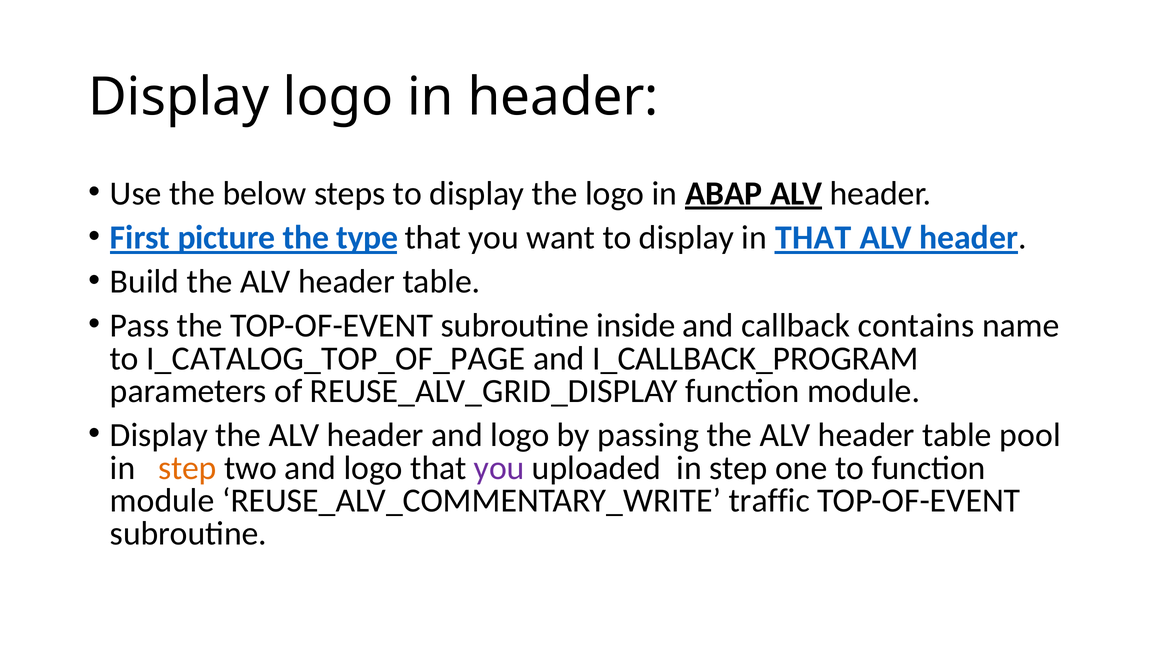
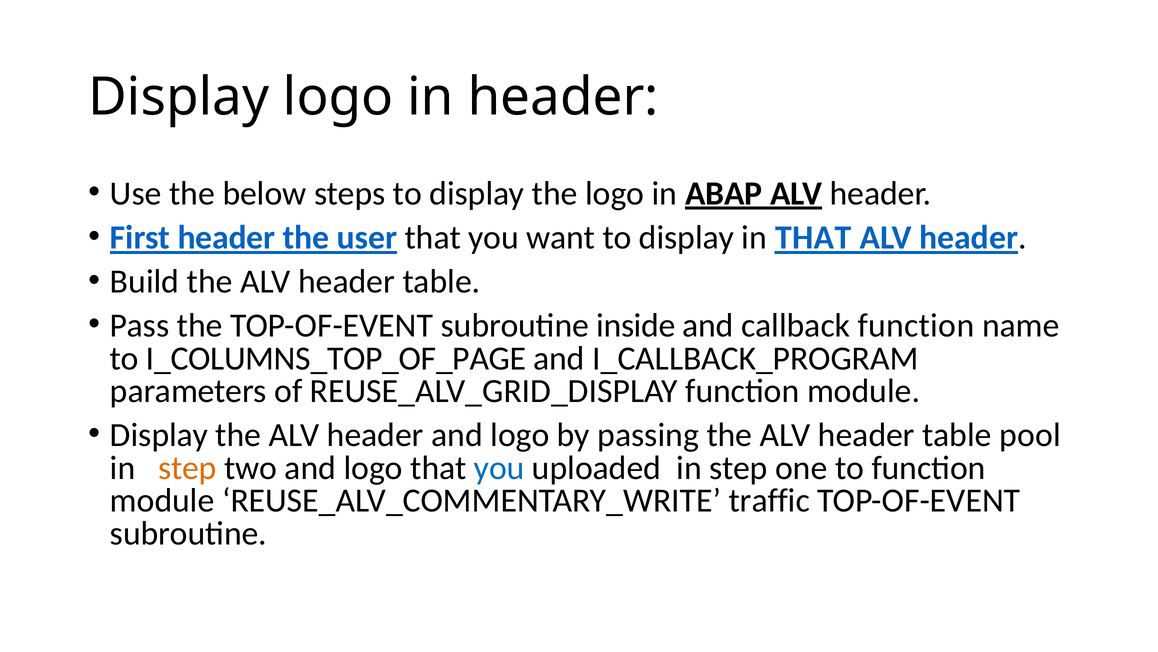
First picture: picture -> header
type: type -> user
callback contains: contains -> function
I_CATALOG_TOP_OF_PAGE: I_CATALOG_TOP_OF_PAGE -> I_COLUMNS_TOP_OF_PAGE
you at (499, 467) colour: purple -> blue
